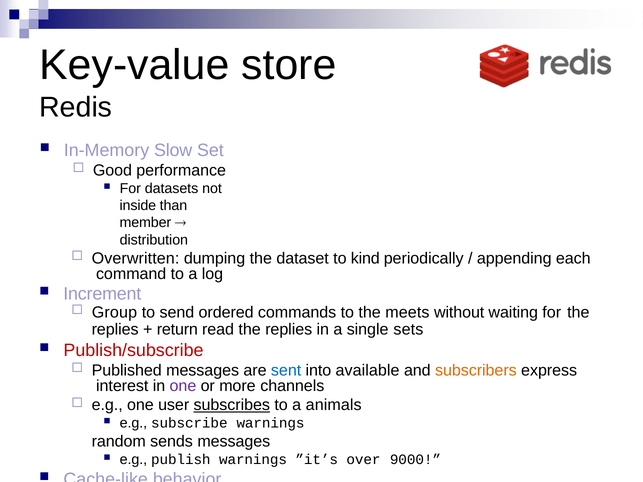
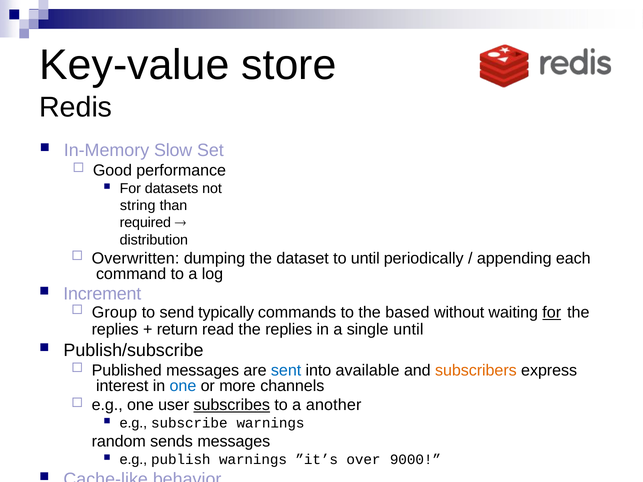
inside: inside -> string
member: member -> required
to kind: kind -> until
ordered: ordered -> typically
meets: meets -> based
for at (552, 313) underline: none -> present
single sets: sets -> until
Publish/subscribe colour: red -> black
one at (183, 386) colour: purple -> blue
animals: animals -> another
